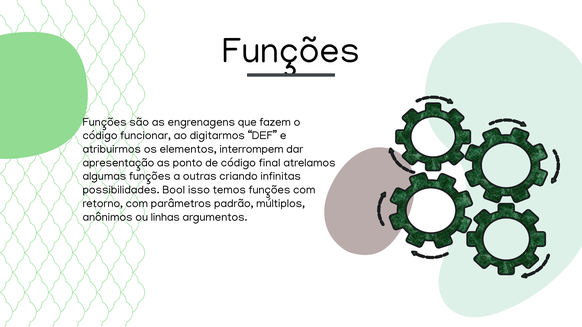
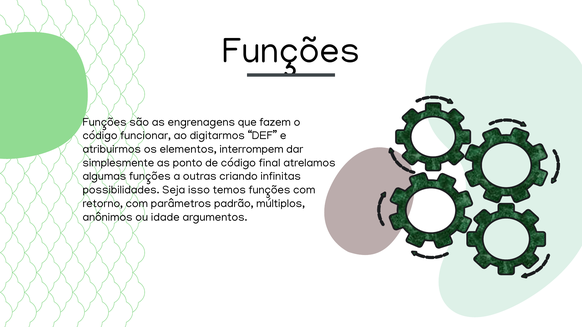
apresentação: apresentação -> simplesmente
Bool: Bool -> Seja
linhas: linhas -> idade
